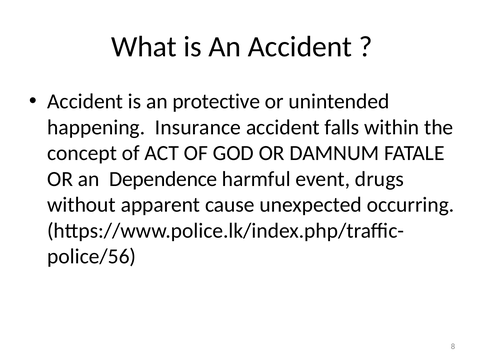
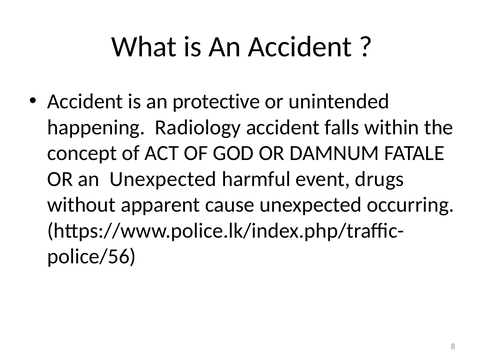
Insurance: Insurance -> Radiology
an Dependence: Dependence -> Unexpected
